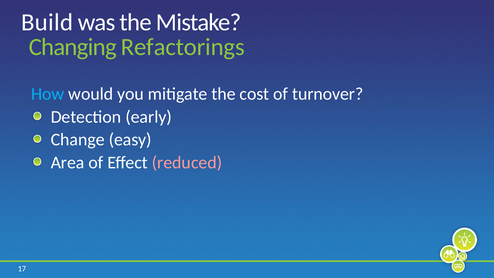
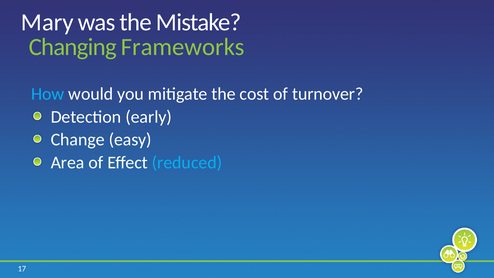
Build: Build -> Mary
Refactorings: Refactorings -> Frameworks
reduced colour: pink -> light blue
